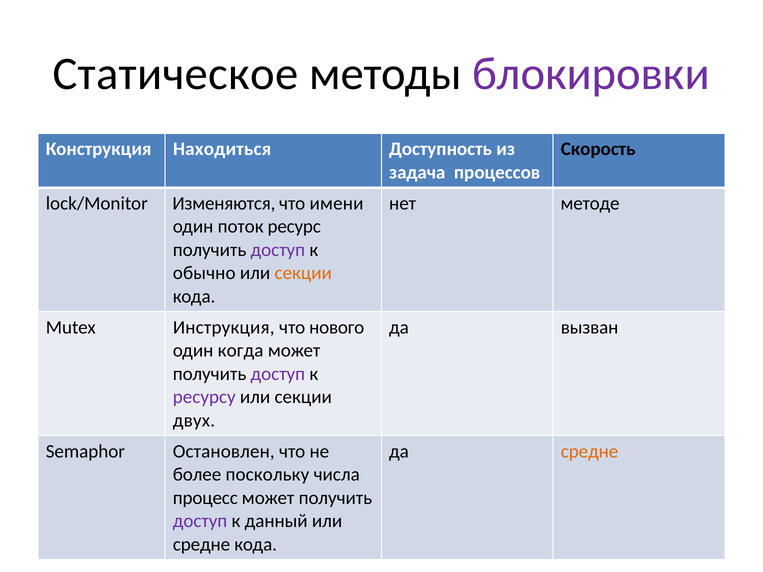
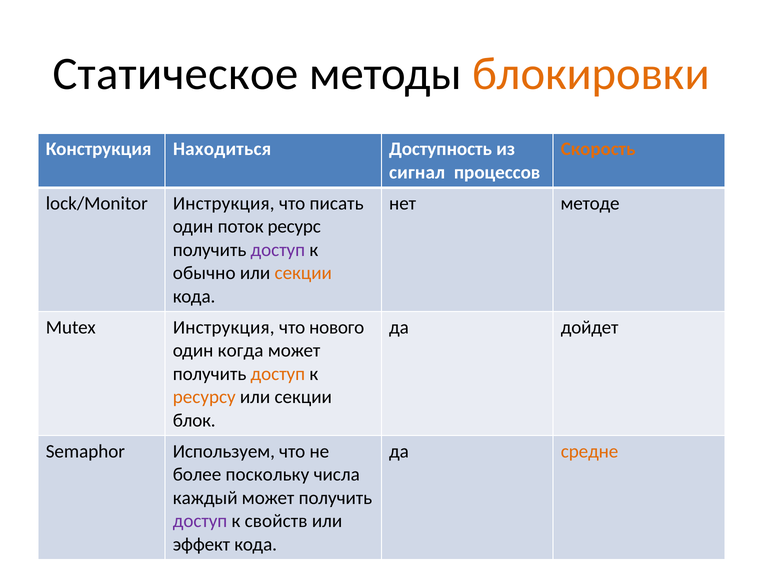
блокировки colour: purple -> orange
Скорость colour: black -> orange
задача: задача -> сигнал
lock/Monitor Изменяются: Изменяются -> Инструкция
имени: имени -> писать
вызван: вызван -> дойдет
доступ at (278, 374) colour: purple -> orange
ресурсу colour: purple -> orange
двух: двух -> блок
Остановлен: Остановлен -> Используем
процесс: процесс -> каждый
данный: данный -> свойств
средне at (201, 545): средне -> эффект
